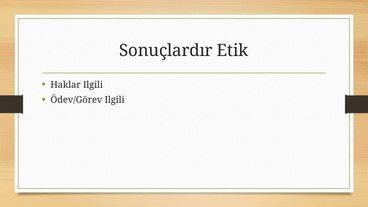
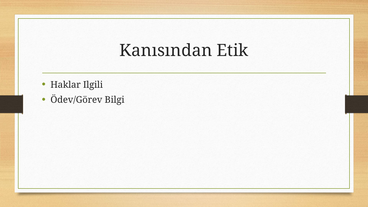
Sonuçlardır: Sonuçlardır -> Kanısından
Ödev/Görev Ilgili: Ilgili -> Bilgi
